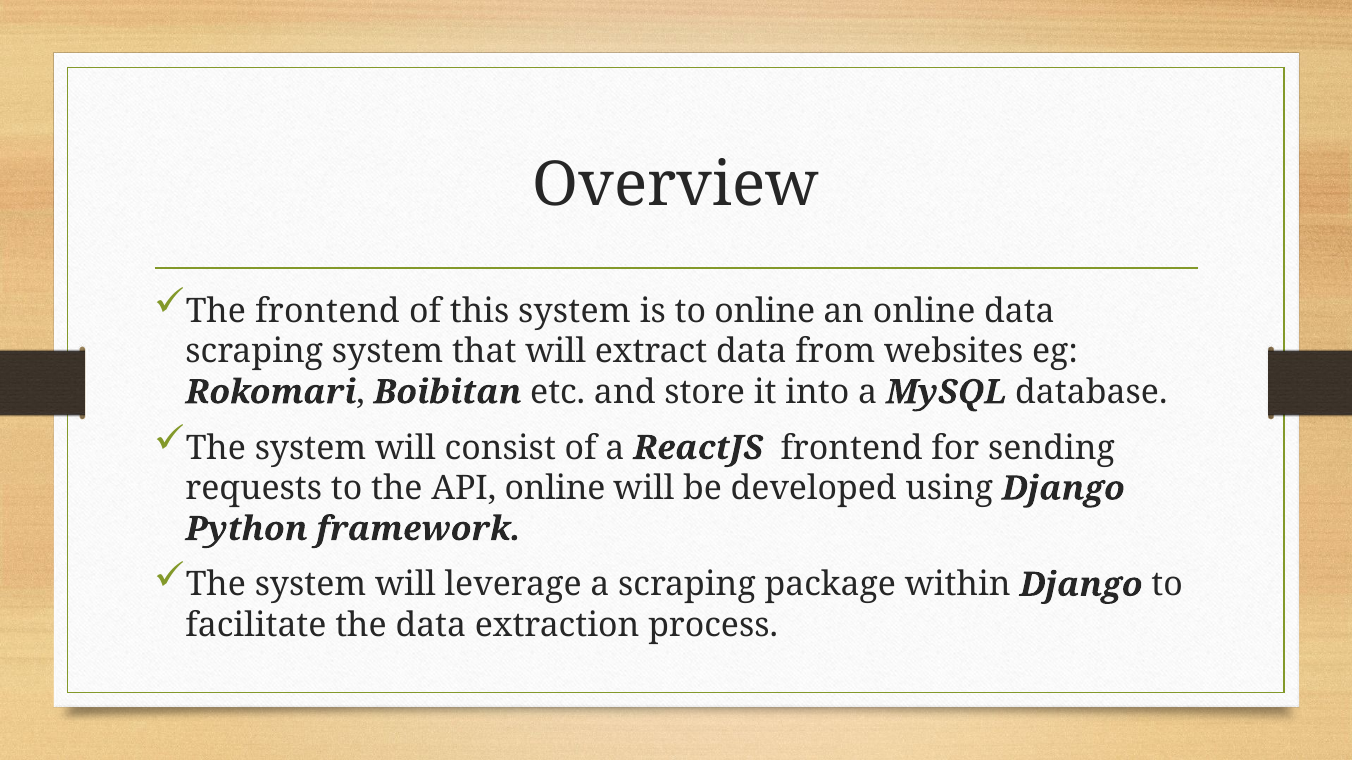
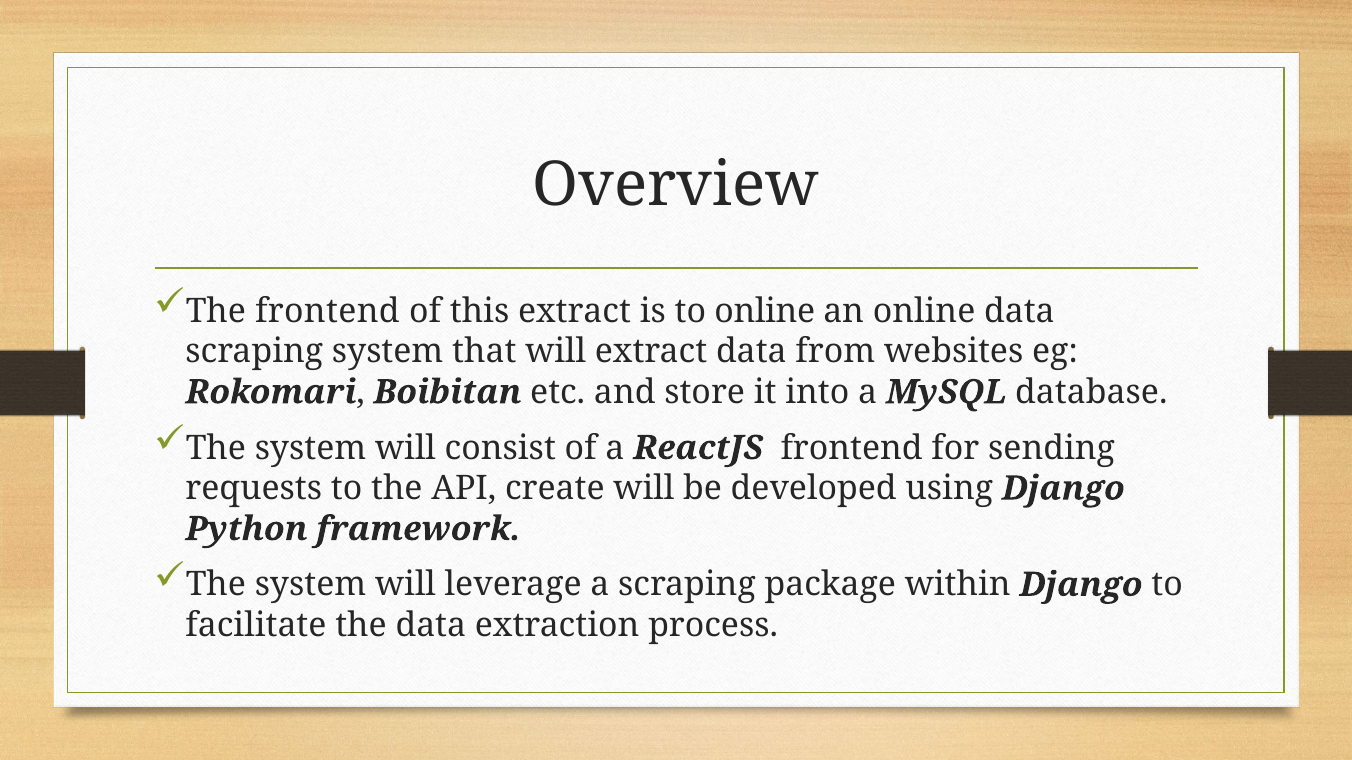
this system: system -> extract
API online: online -> create
